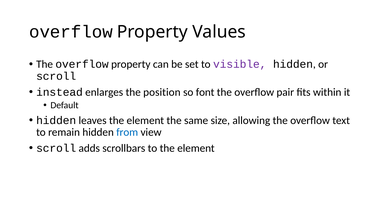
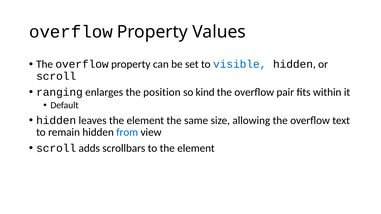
visible colour: purple -> blue
instead: instead -> ranging
font: font -> kind
